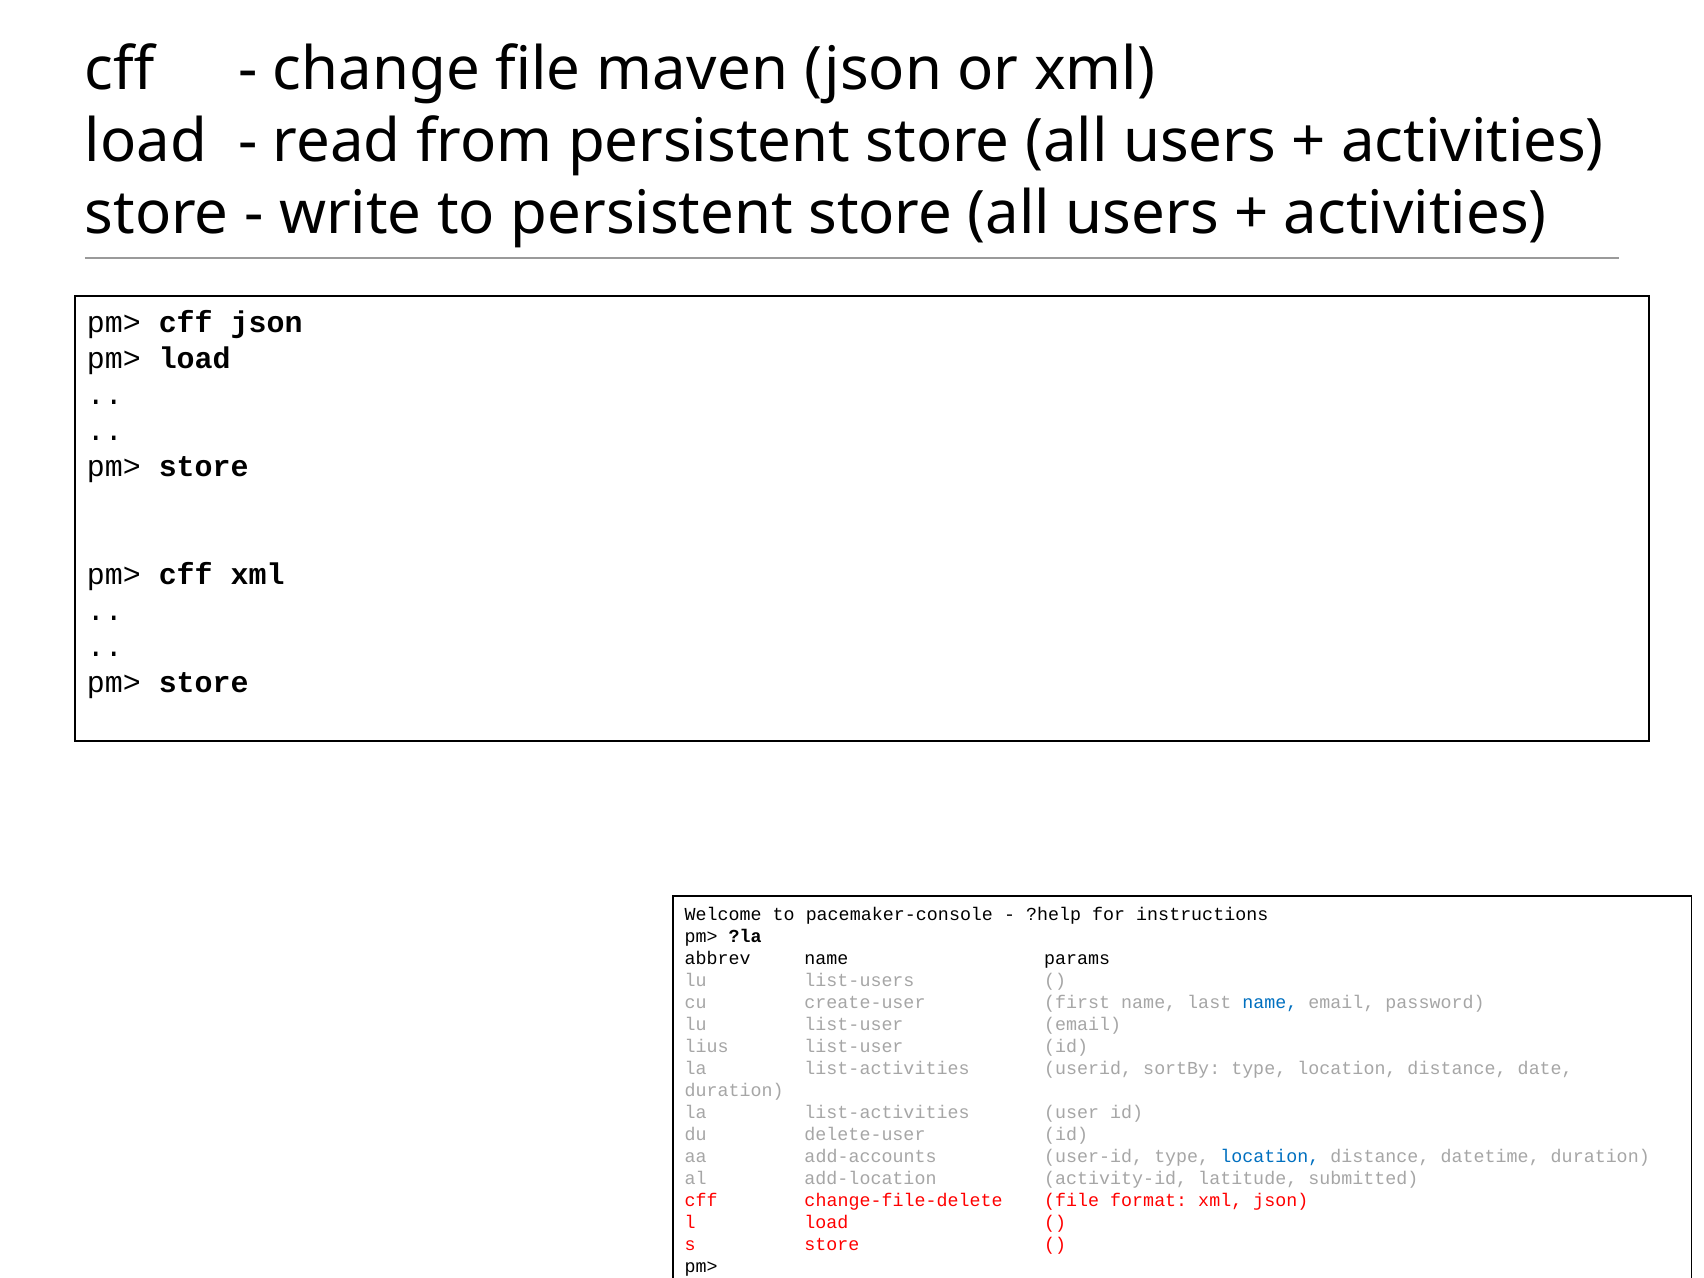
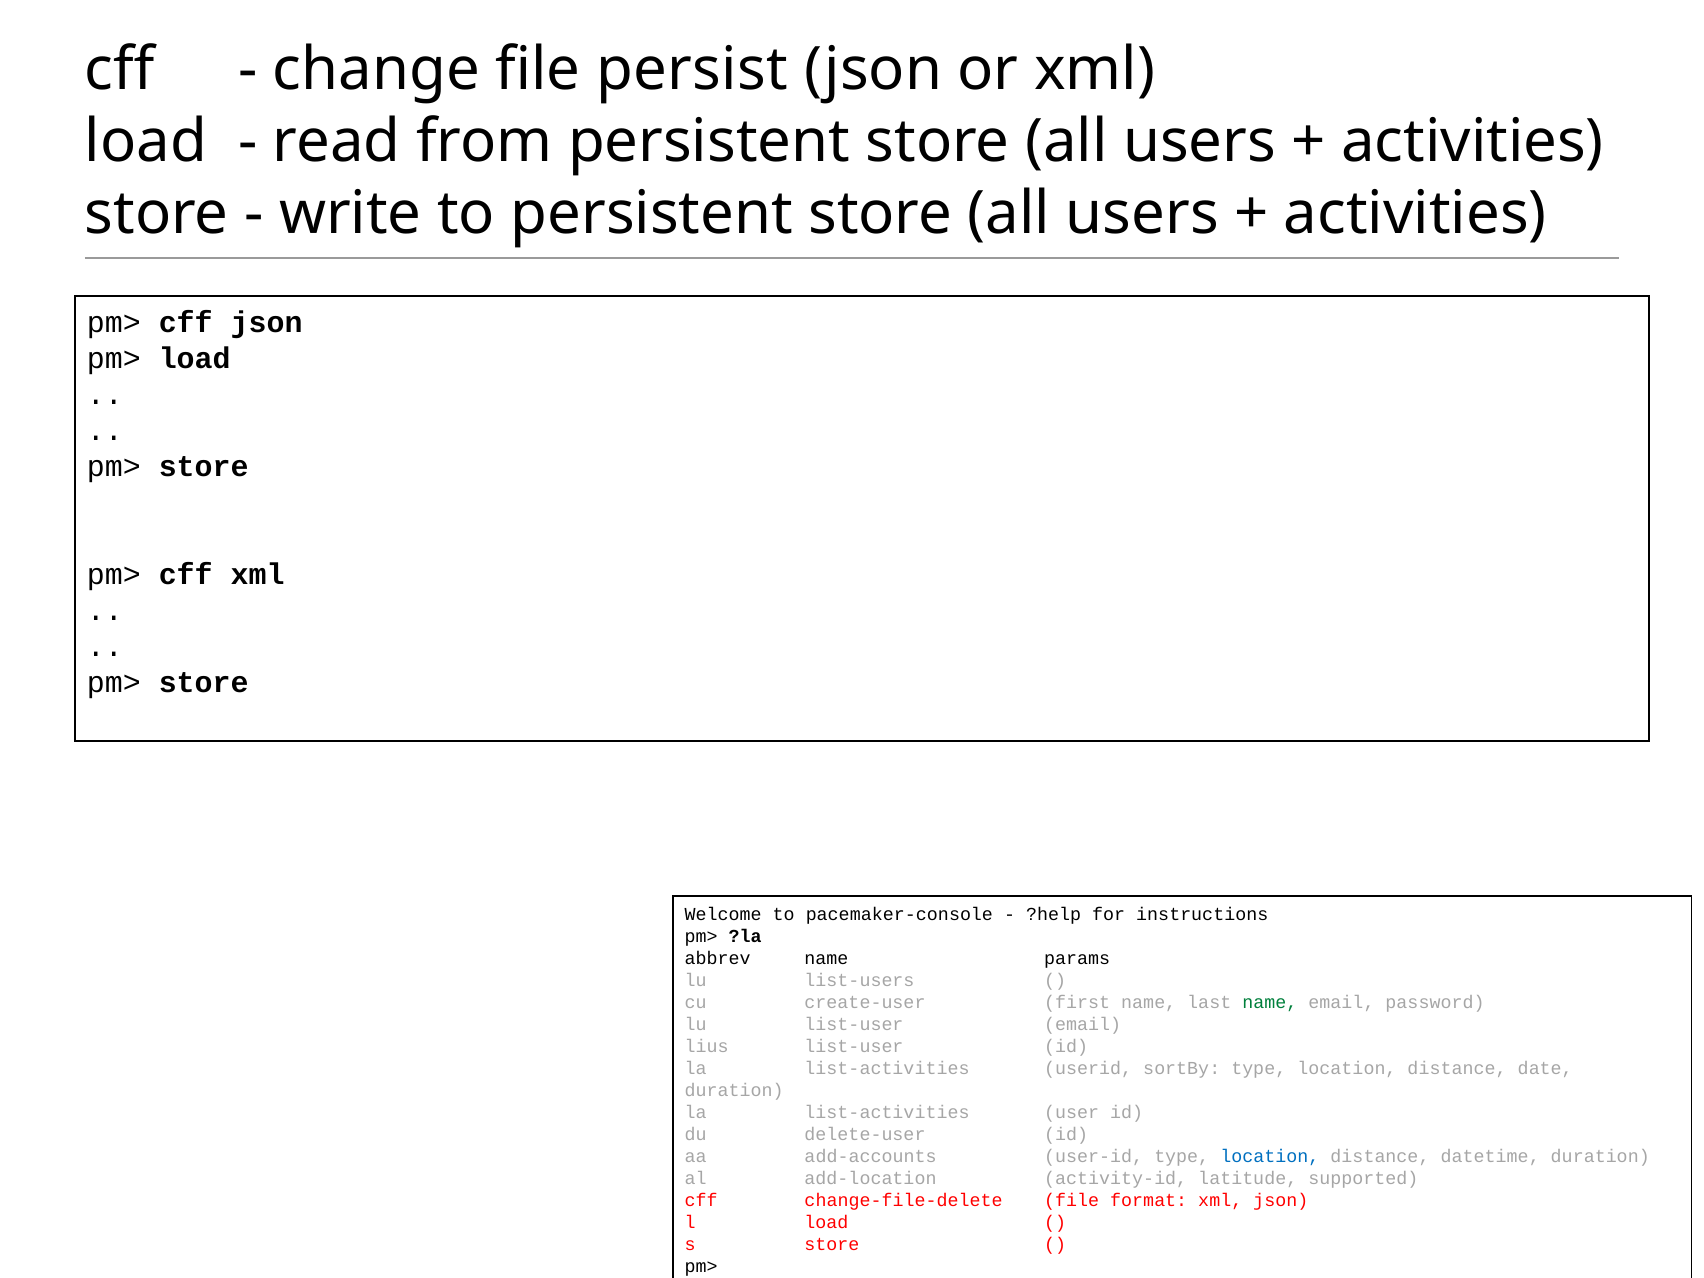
maven: maven -> persist
name at (1270, 1003) colour: blue -> green
submitted: submitted -> supported
